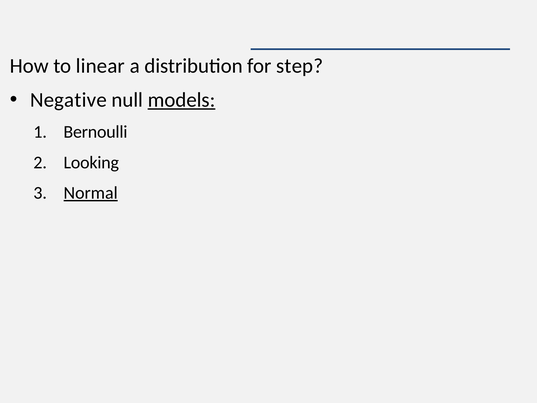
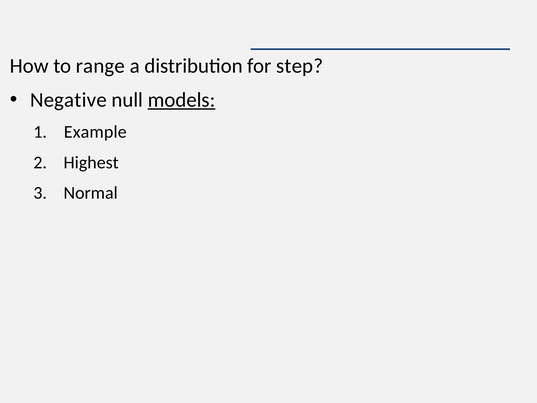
linear: linear -> range
Bernoulli: Bernoulli -> Example
Looking: Looking -> Highest
Normal underline: present -> none
